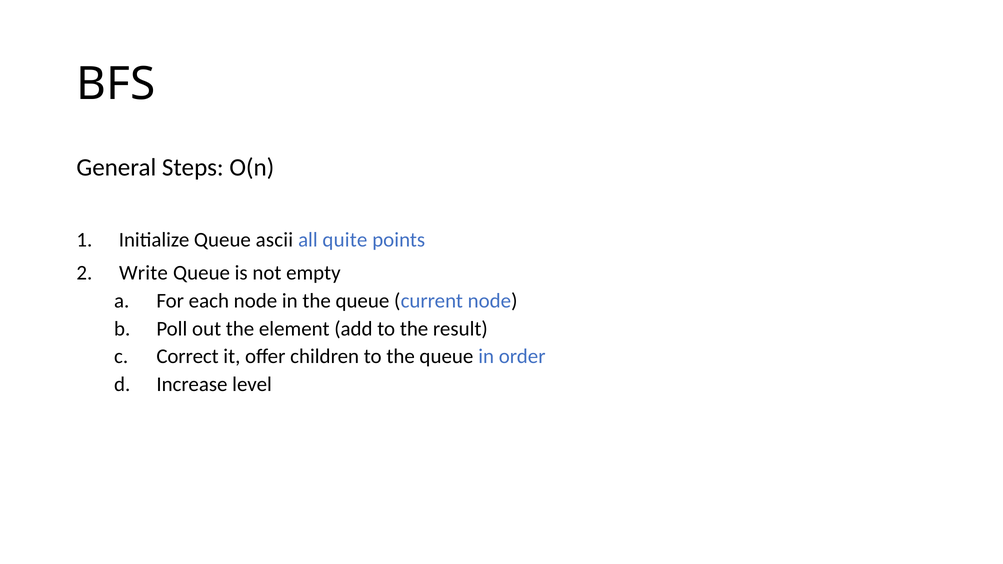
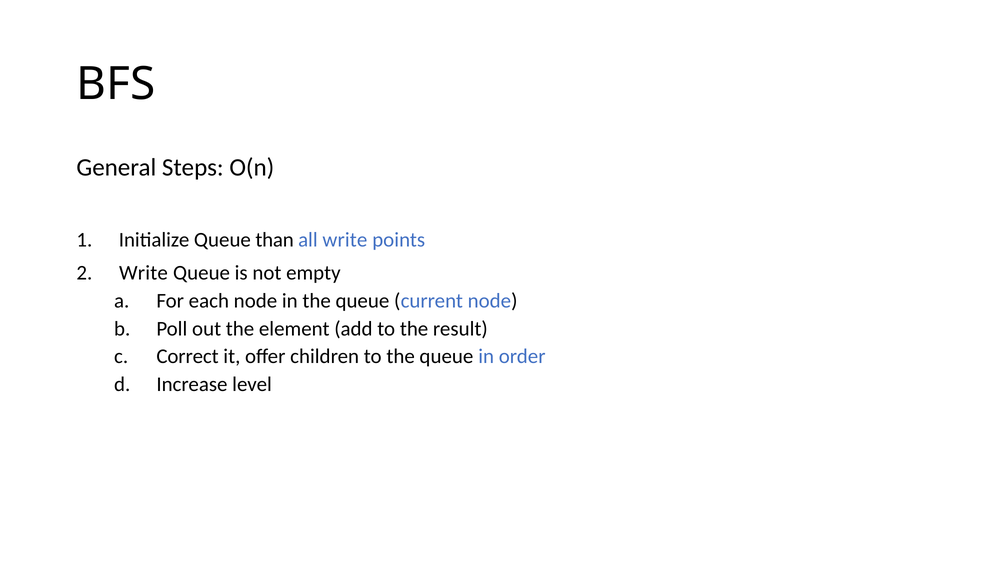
ascii: ascii -> than
all quite: quite -> write
